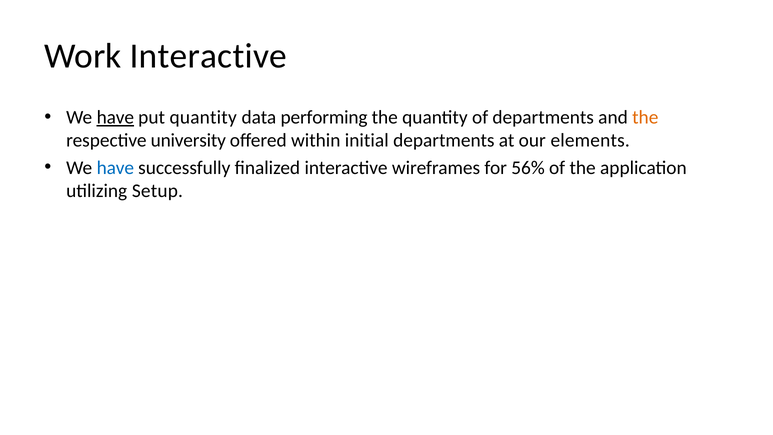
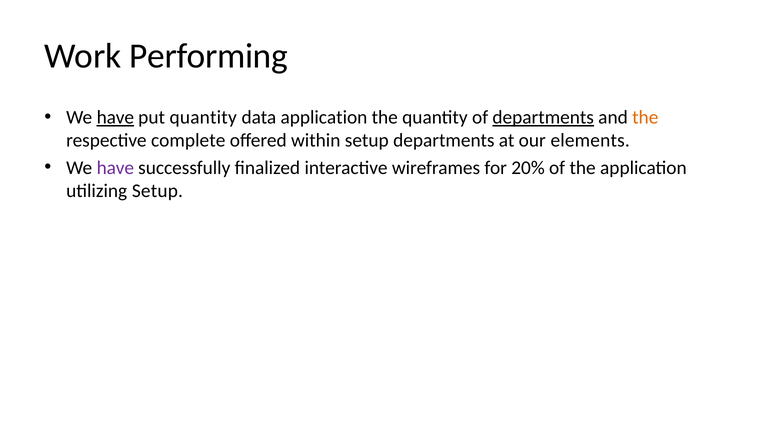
Work Interactive: Interactive -> Performing
data performing: performing -> application
departments at (543, 117) underline: none -> present
university: university -> complete
within initial: initial -> setup
have at (115, 168) colour: blue -> purple
56%: 56% -> 20%
